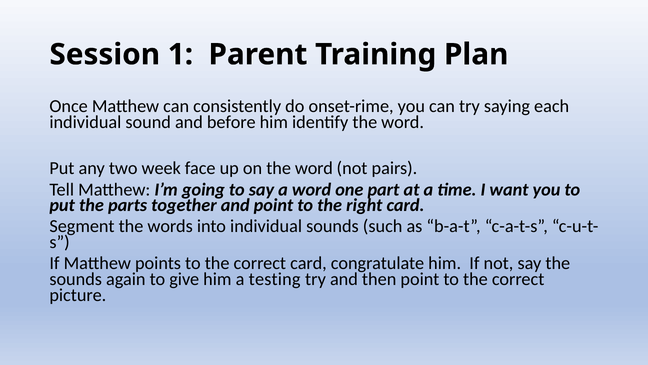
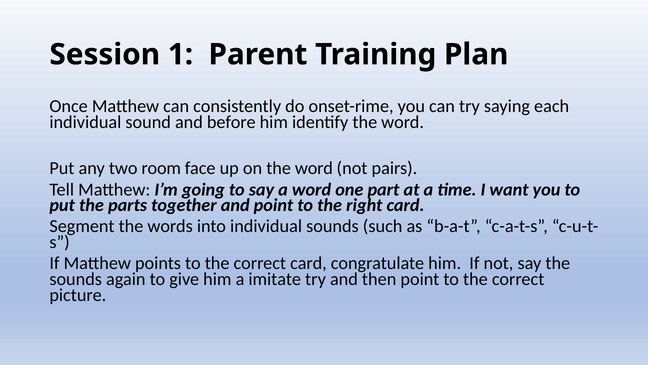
week: week -> room
testing: testing -> imitate
